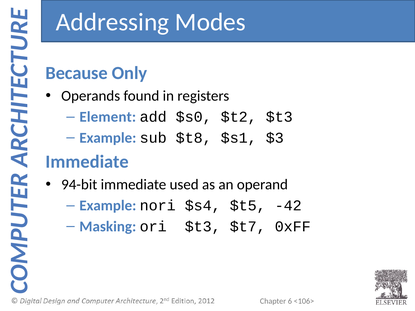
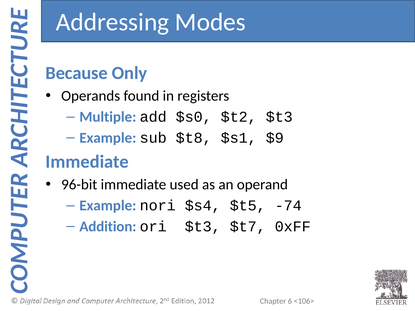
Element: Element -> Multiple
$3: $3 -> $9
94-bit: 94-bit -> 96-bit
-42: -42 -> -74
Masking: Masking -> Addition
